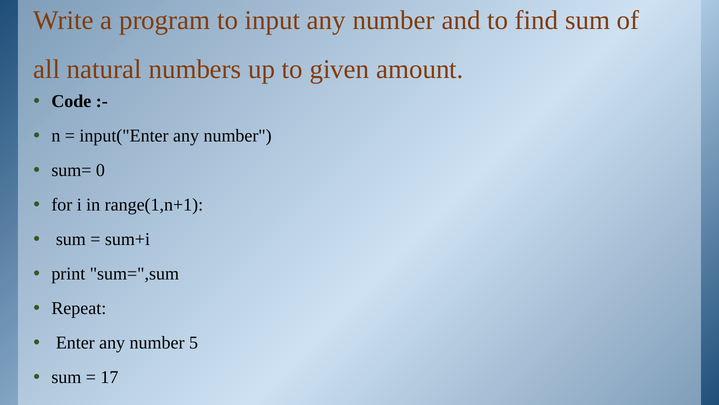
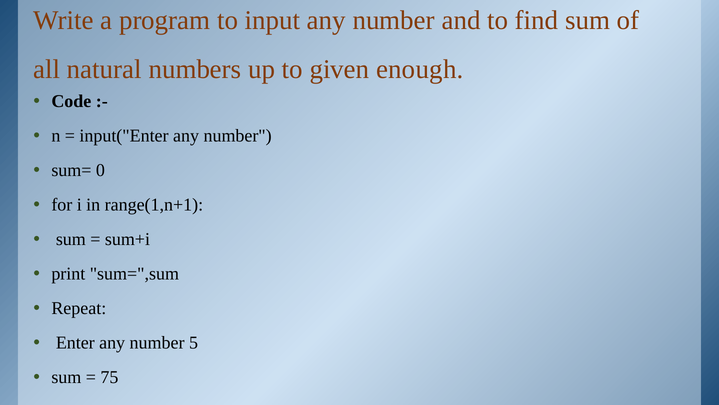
amount: amount -> enough
17: 17 -> 75
